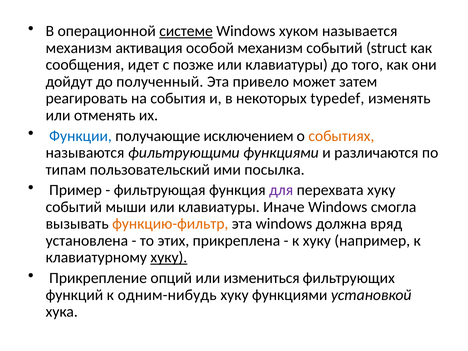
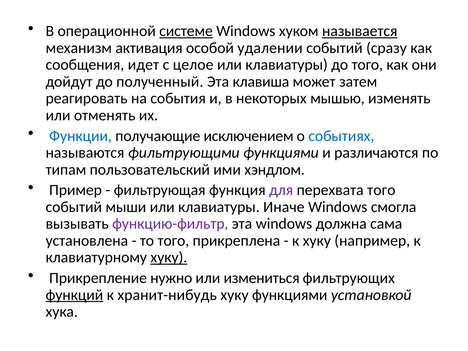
называется underline: none -> present
особой механизм: механизм -> удалении
struct: struct -> сразу
позже: позже -> целое
привело: привело -> клавиша
typedef: typedef -> мышью
событиях colour: orange -> blue
посылка: посылка -> хэндлом
перехвата хуку: хуку -> того
функцию-фильтр colour: orange -> purple
вряд: вряд -> сама
то этих: этих -> того
опций: опций -> нужно
функций underline: none -> present
одним-нибудь: одним-нибудь -> хранит-нибудь
